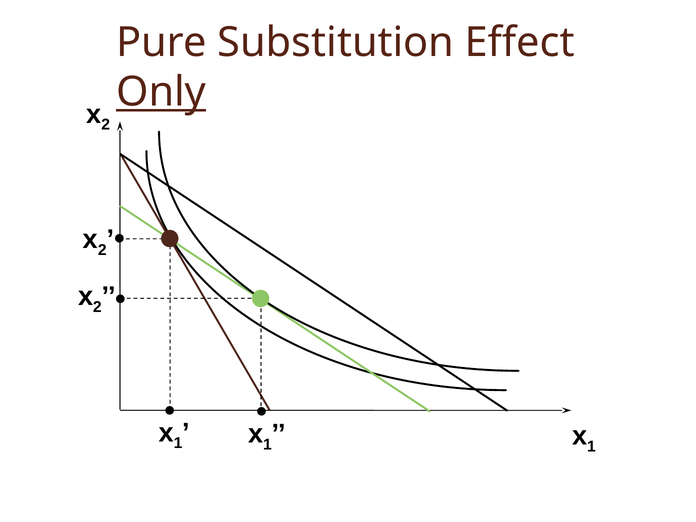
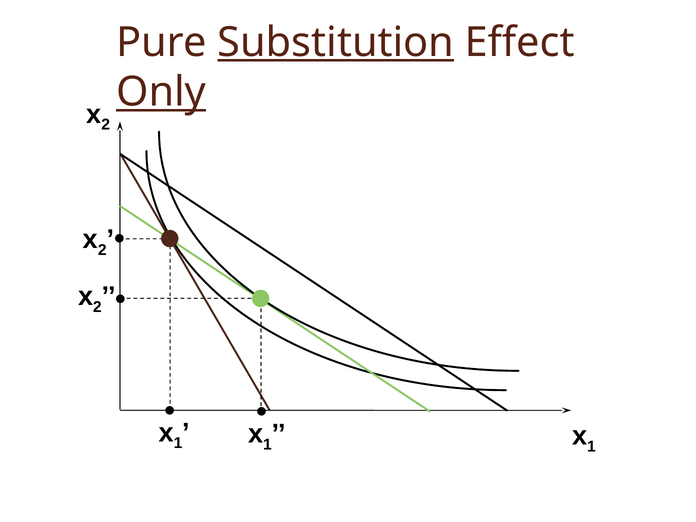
Substitution underline: none -> present
